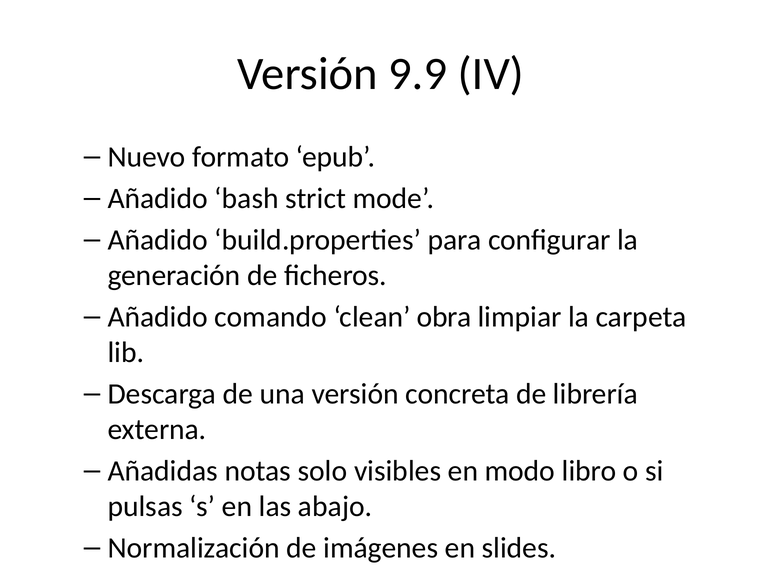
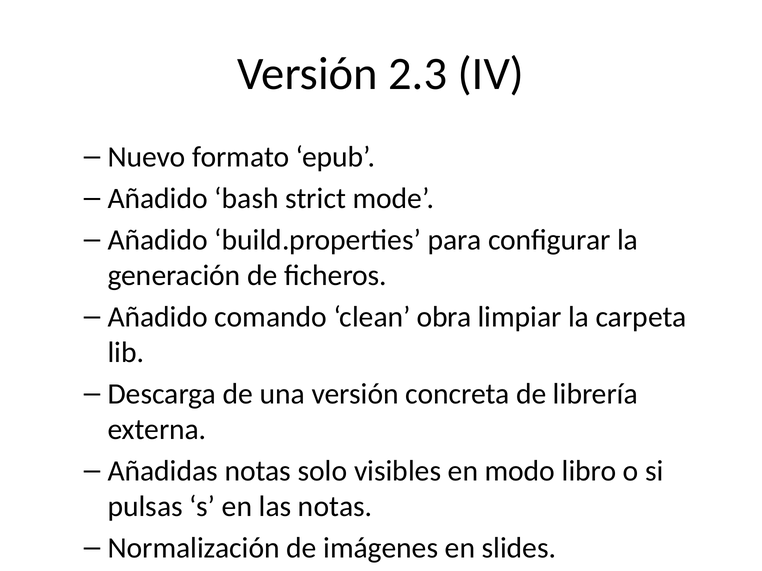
9.9: 9.9 -> 2.3
las abajo: abajo -> notas
